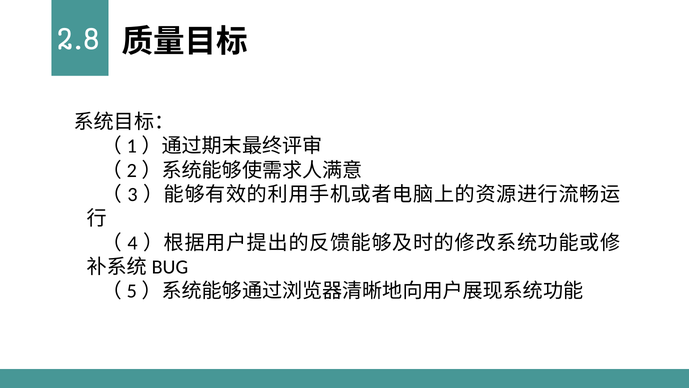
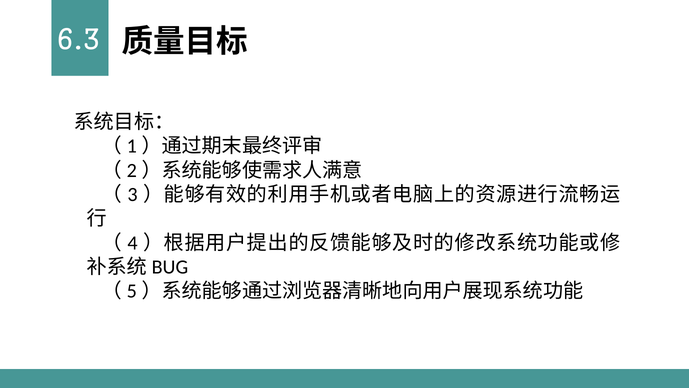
2.8: 2.8 -> 6.3
